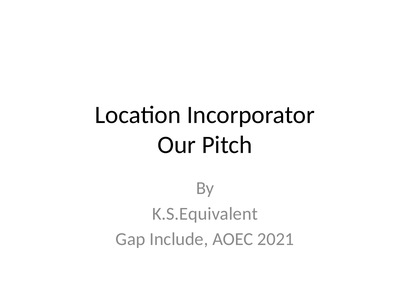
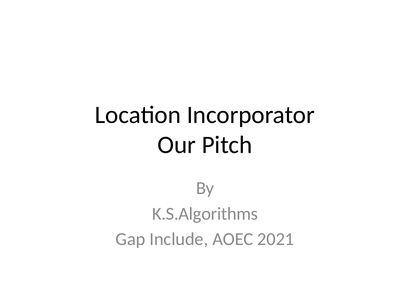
K.S.Equivalent: K.S.Equivalent -> K.S.Algorithms
